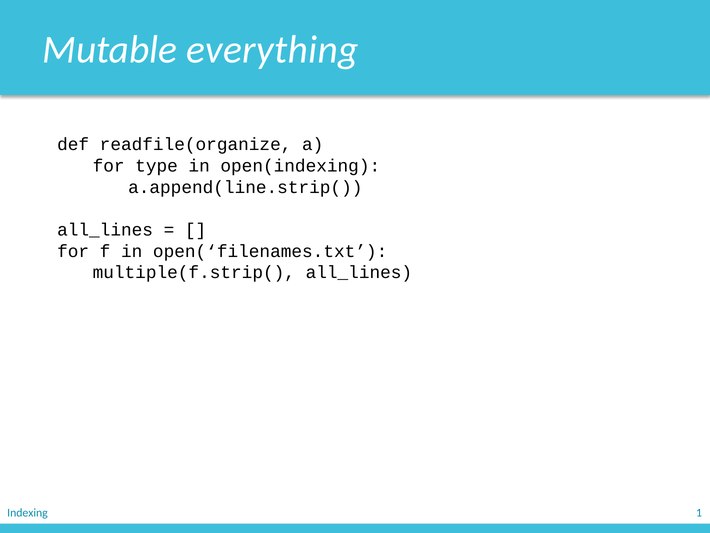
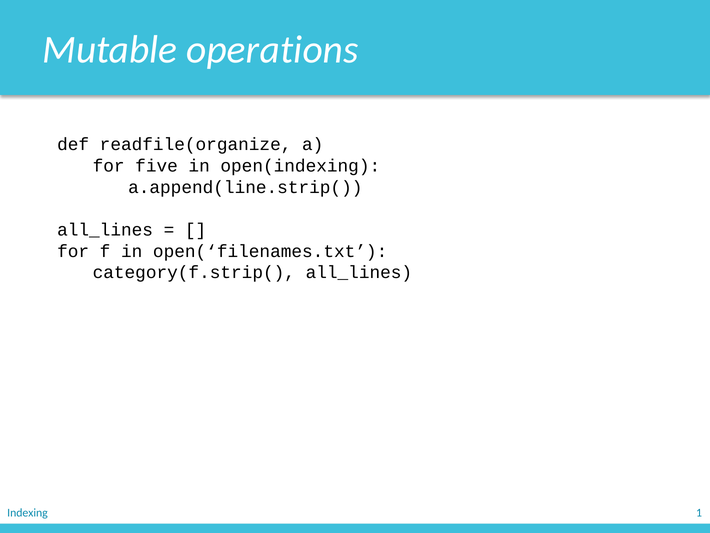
everything: everything -> operations
type: type -> five
multiple(f.strip(: multiple(f.strip( -> category(f.strip(
